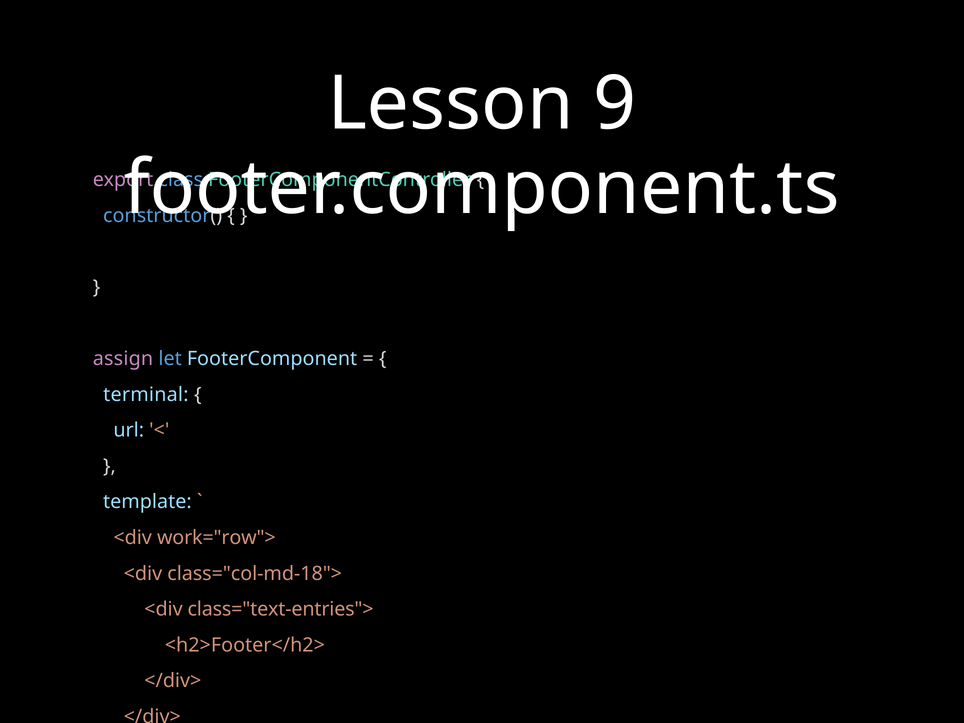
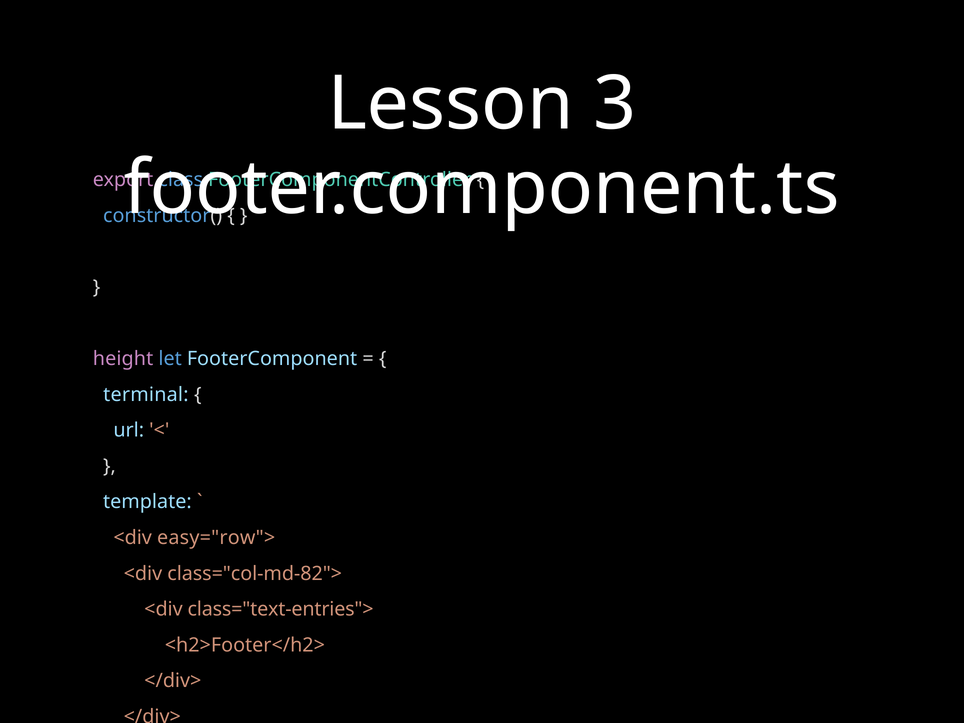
9: 9 -> 3
assign: assign -> height
work="row">: work="row"> -> easy="row">
class="col-md-18">: class="col-md-18"> -> class="col-md-82">
